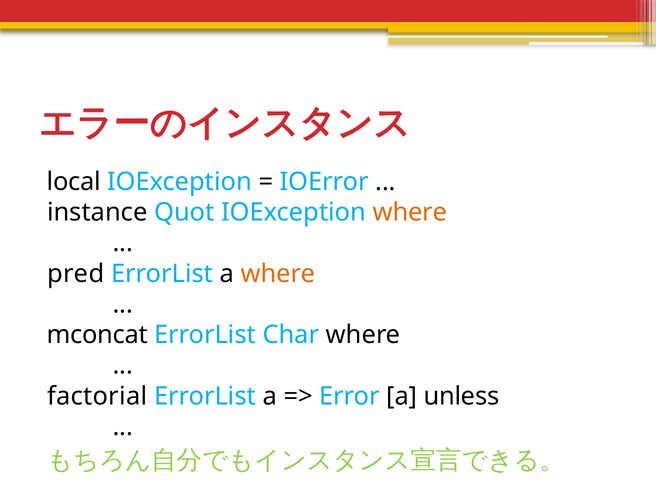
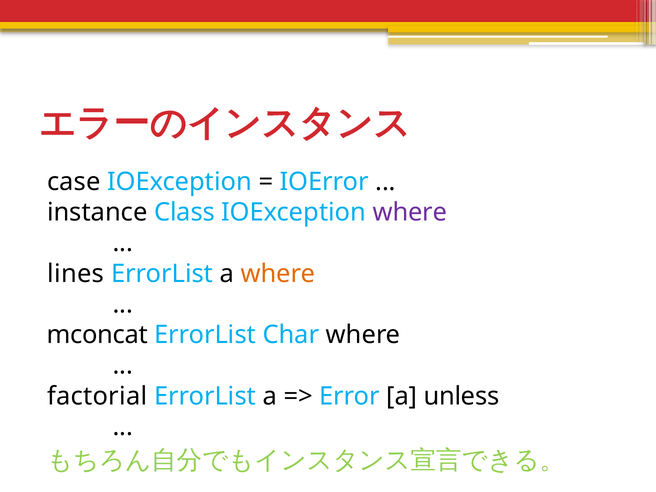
local: local -> case
Quot: Quot -> Class
where at (410, 212) colour: orange -> purple
pred: pred -> lines
